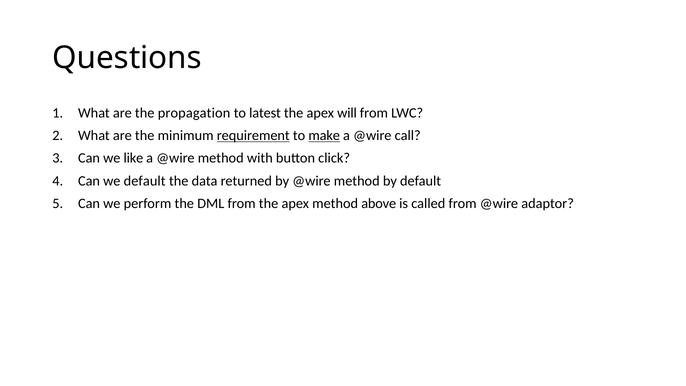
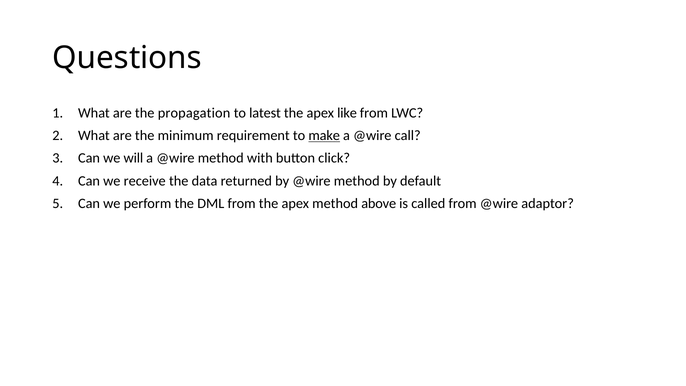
will: will -> like
requirement underline: present -> none
like: like -> will
we default: default -> receive
